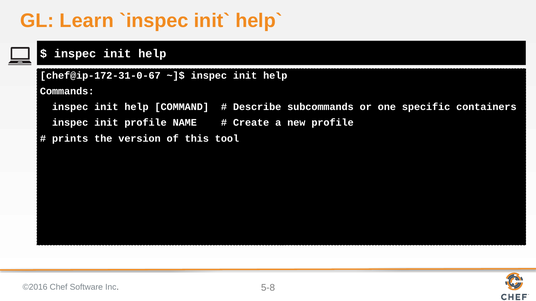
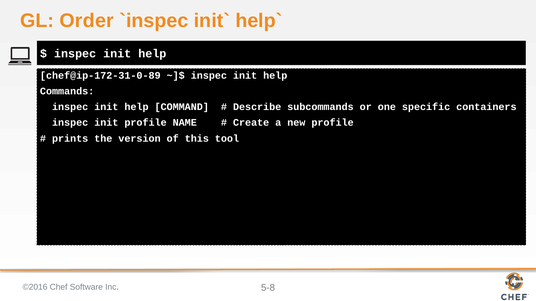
Learn: Learn -> Order
chef@ip-172-31-0-67: chef@ip-172-31-0-67 -> chef@ip-172-31-0-89
